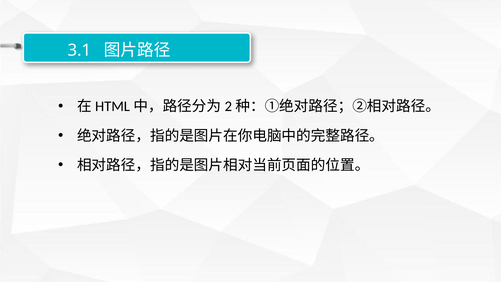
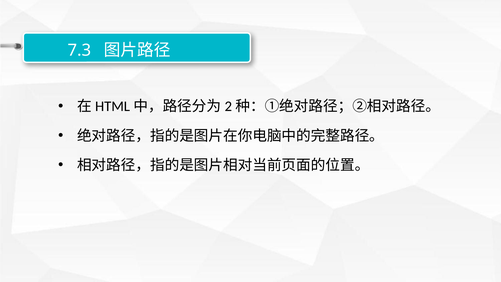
3.1: 3.1 -> 7.3
